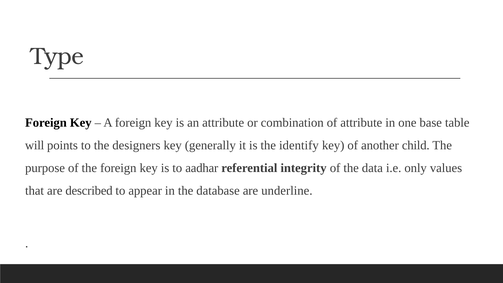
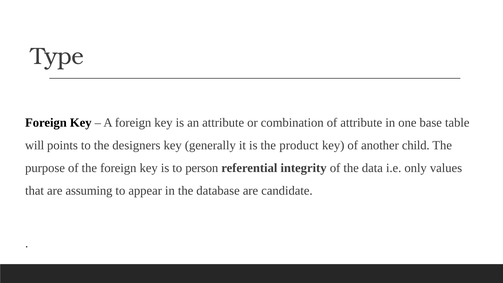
identify: identify -> product
aadhar: aadhar -> person
described: described -> assuming
underline: underline -> candidate
